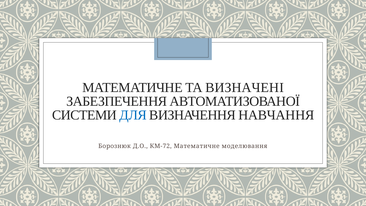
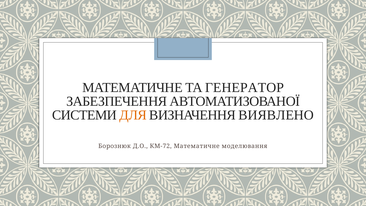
ВИЗНАЧЕНІ: ВИЗНАЧЕНІ -> ГЕНЕРАТОР
ДЛЯ colour: blue -> orange
НАВЧАННЯ: НАВЧАННЯ -> ВИЯВЛЕНО
